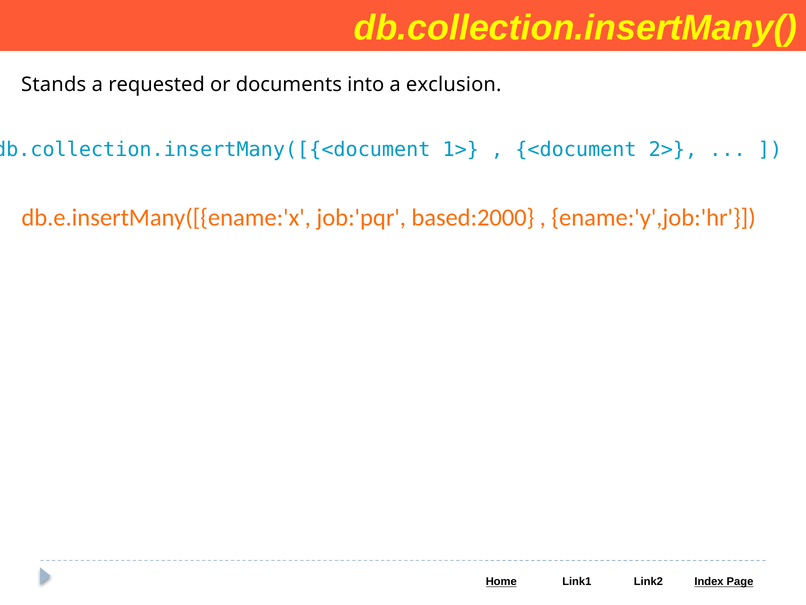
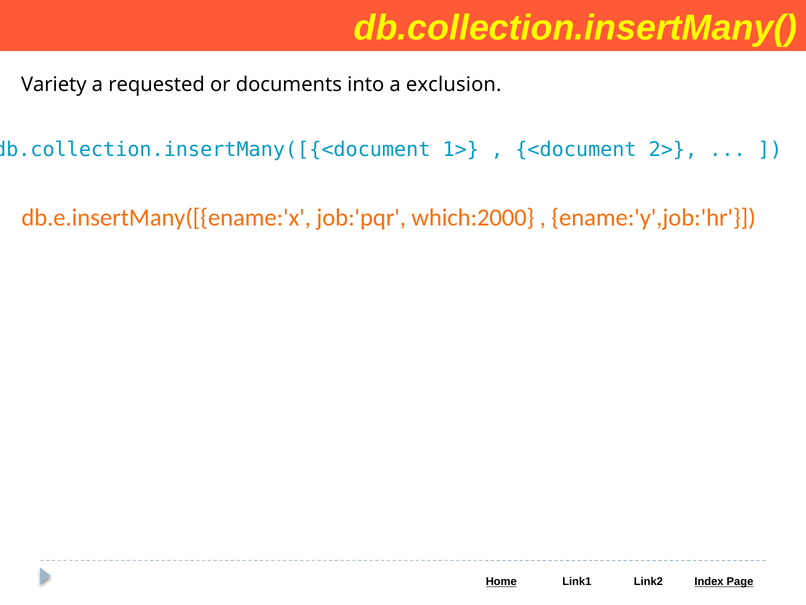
Stands: Stands -> Variety
based:2000: based:2000 -> which:2000
